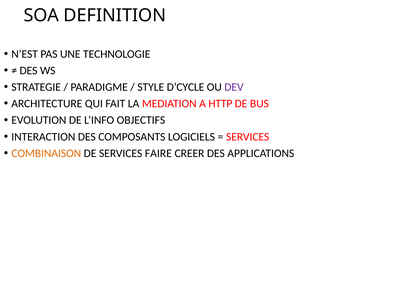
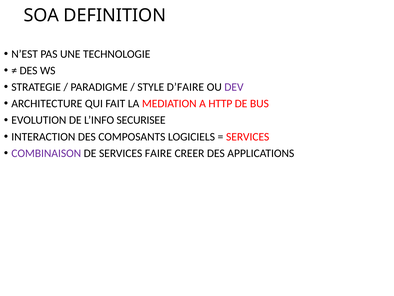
D’CYCLE: D’CYCLE -> D’FAIRE
OBJECTIFS: OBJECTIFS -> SECURISEE
COMBINAISON colour: orange -> purple
